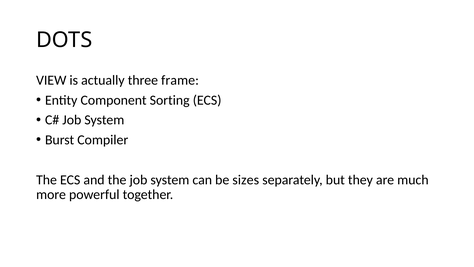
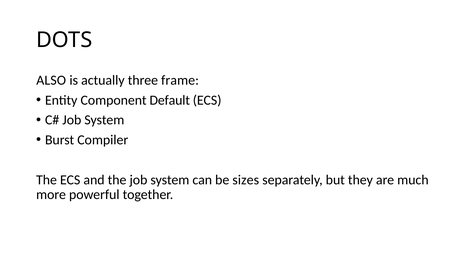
VIEW: VIEW -> ALSO
Sorting: Sorting -> Default
